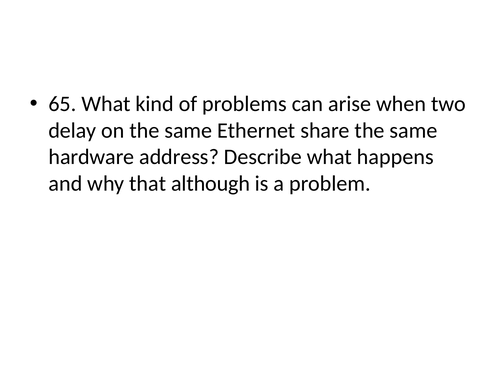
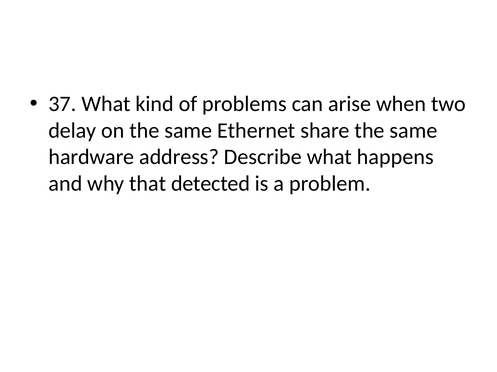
65: 65 -> 37
although: although -> detected
